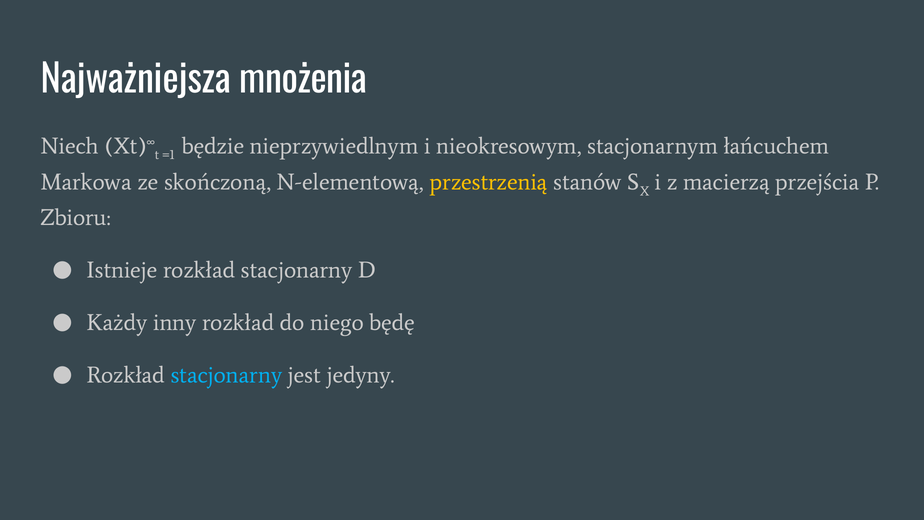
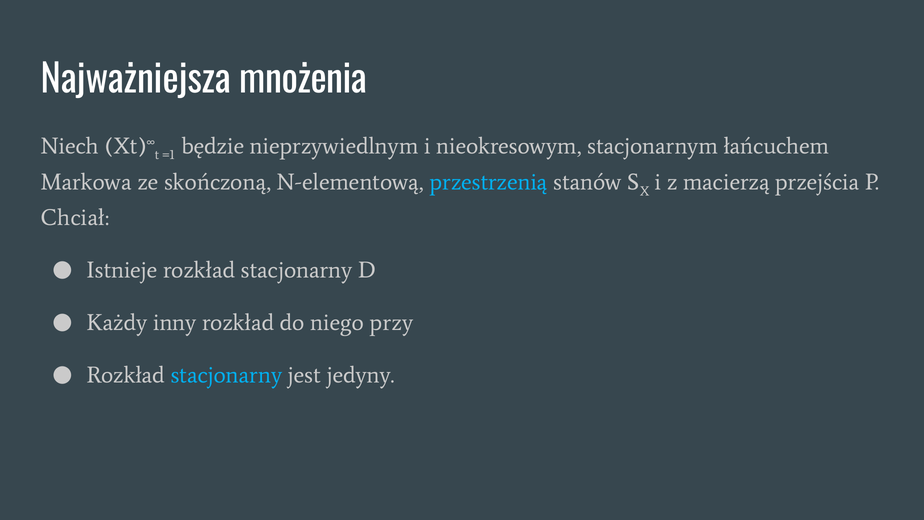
przestrzenią colour: yellow -> light blue
Zbioru: Zbioru -> Chciał
będę: będę -> przy
